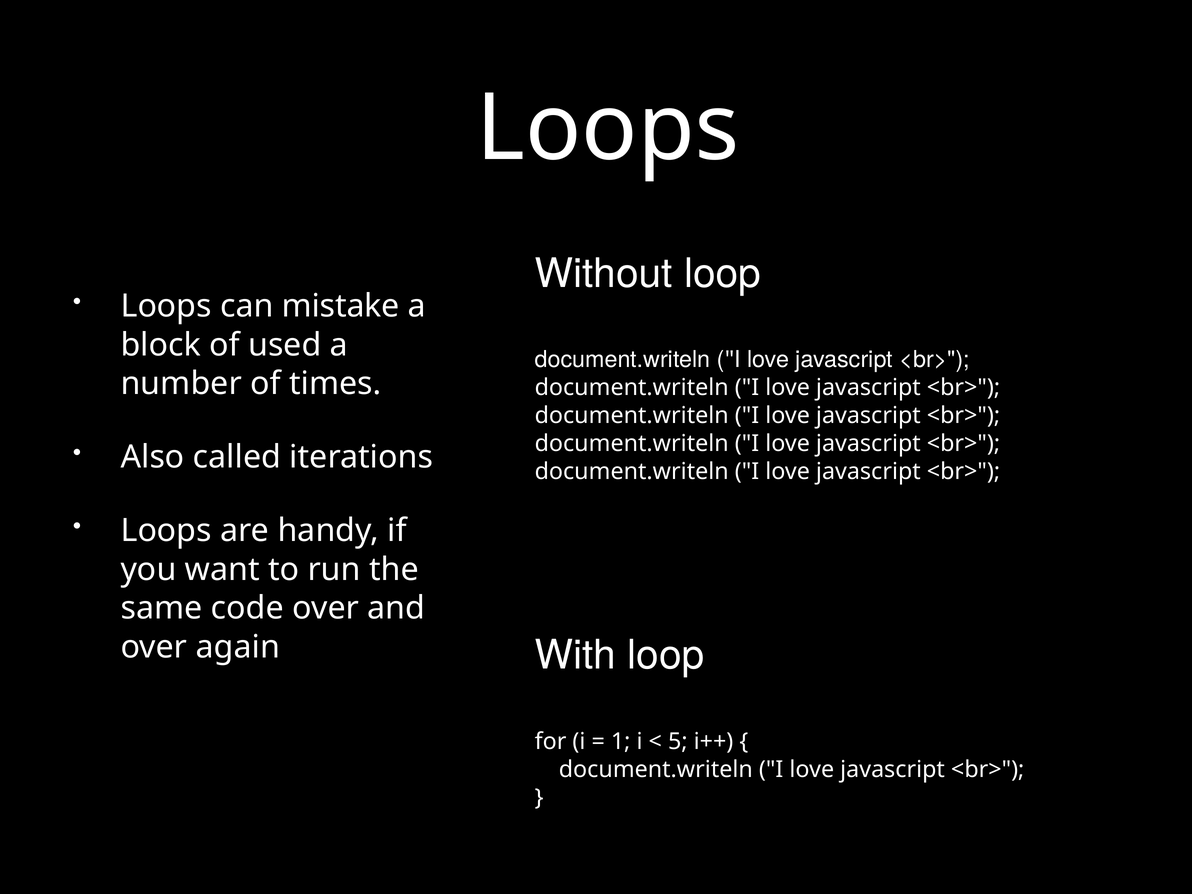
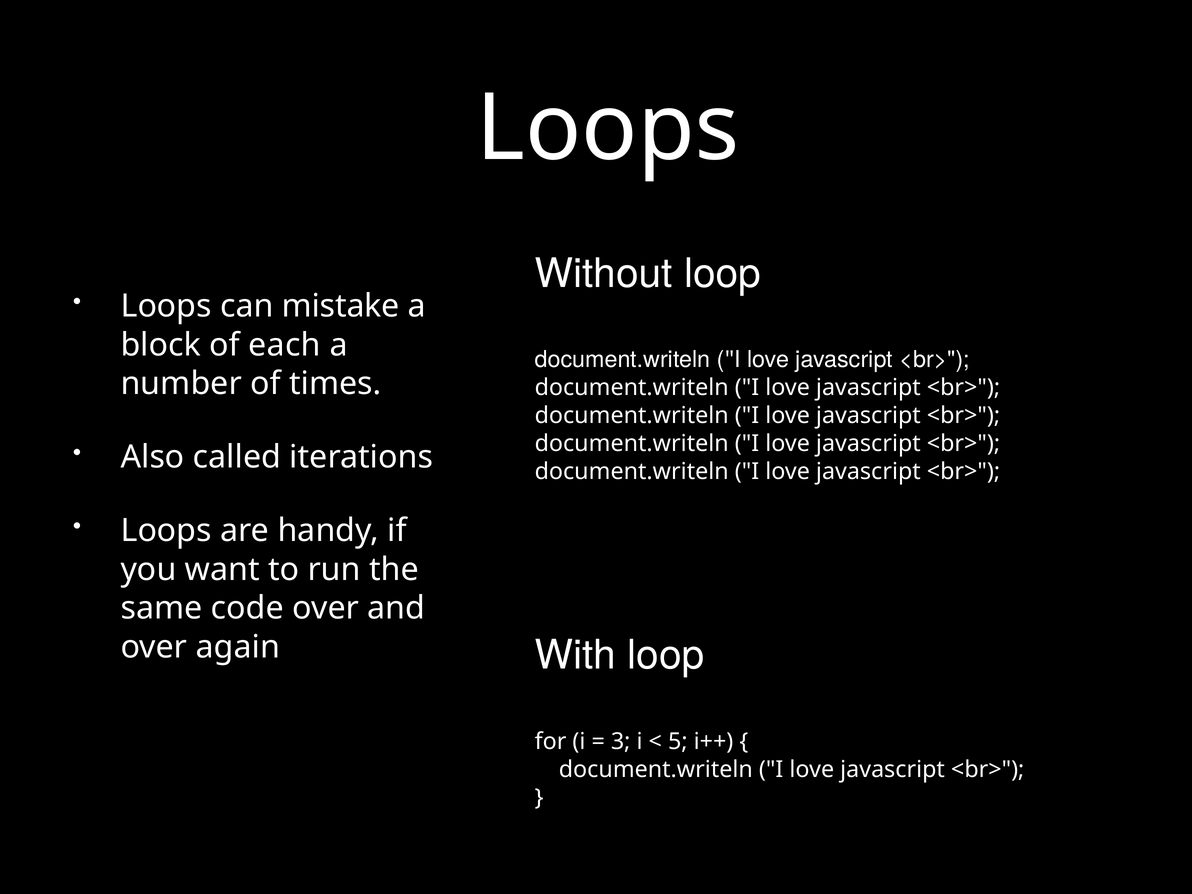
used: used -> each
1: 1 -> 3
